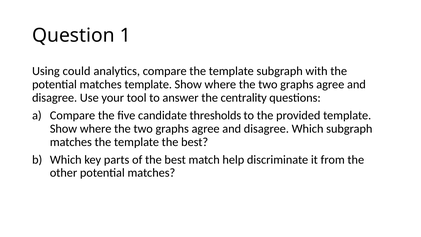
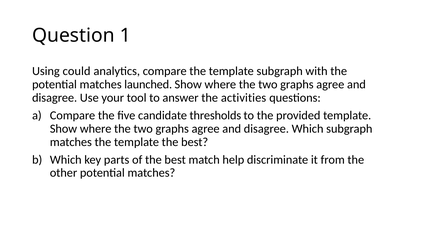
matches template: template -> launched
centrality: centrality -> activities
